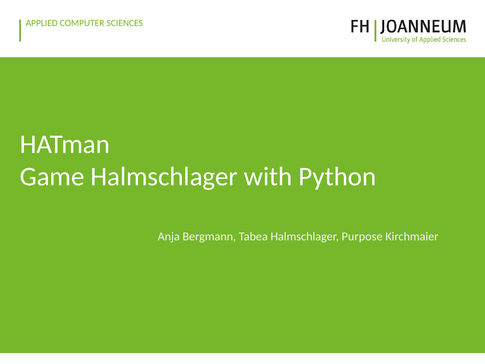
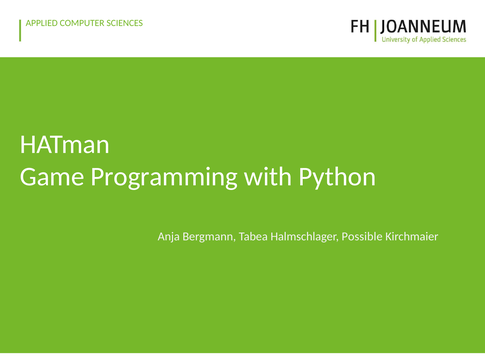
Game Halmschlager: Halmschlager -> Programming
Purpose: Purpose -> Possible
